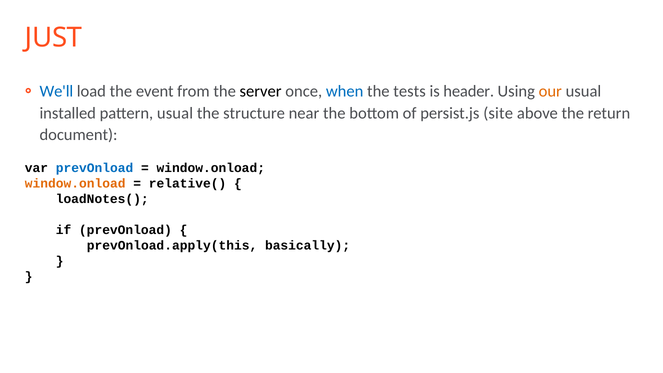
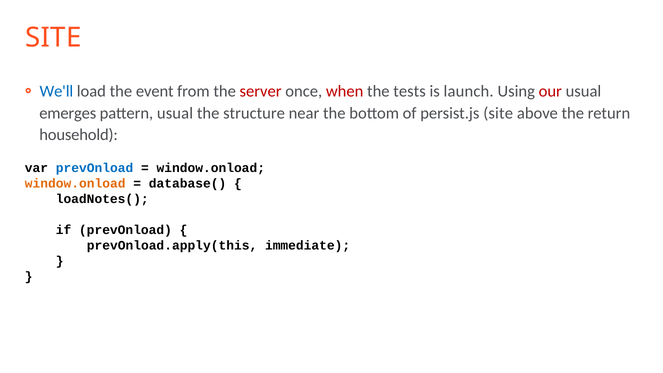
JUST at (54, 38): JUST -> SITE
server colour: black -> red
when colour: blue -> red
header: header -> launch
our colour: orange -> red
installed: installed -> emerges
document: document -> household
relative(: relative( -> database(
basically: basically -> immediate
